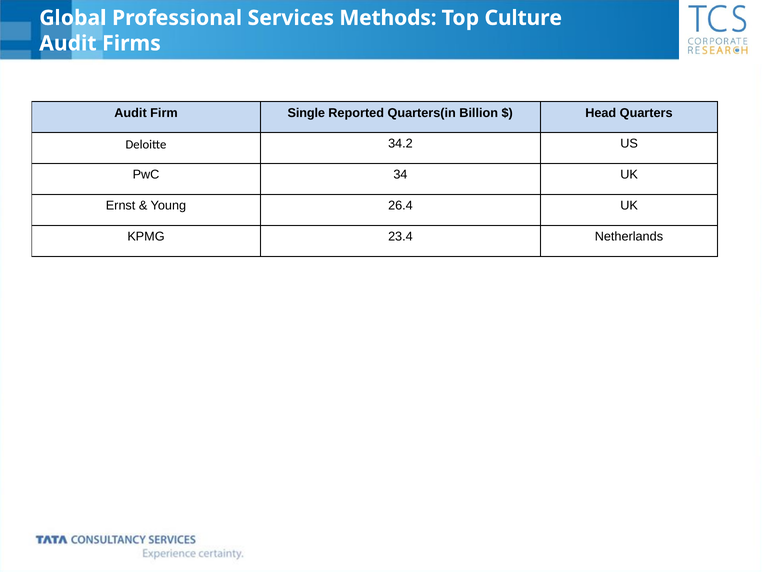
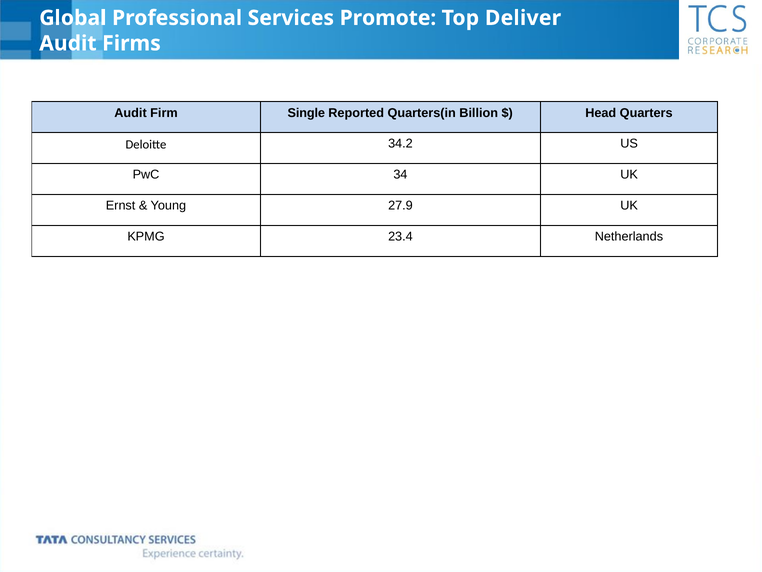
Methods: Methods -> Promote
Culture: Culture -> Deliver
26.4: 26.4 -> 27.9
